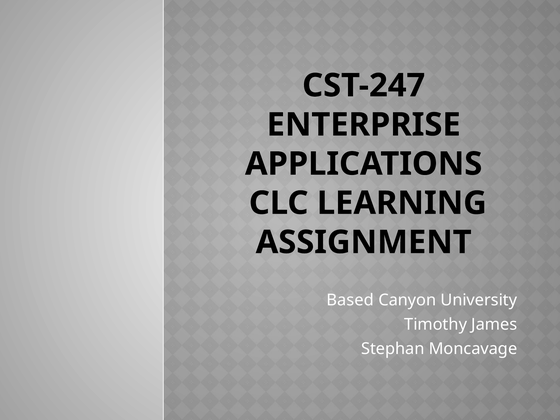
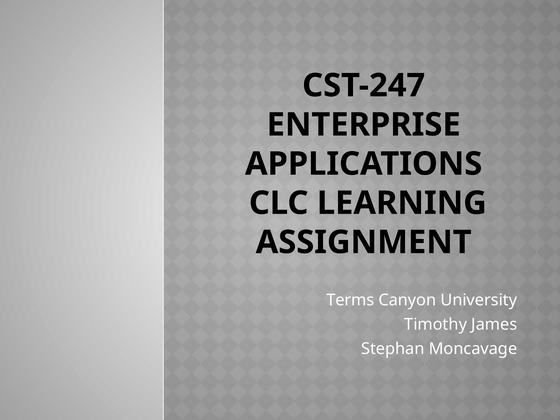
Based: Based -> Terms
